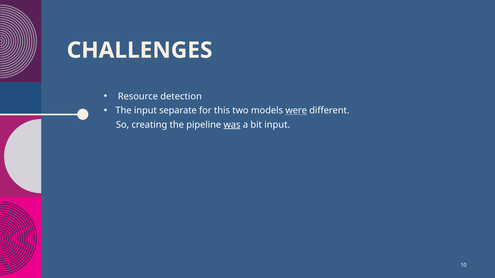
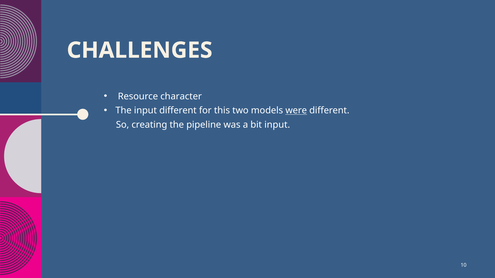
detection: detection -> character
input separate: separate -> different
was underline: present -> none
